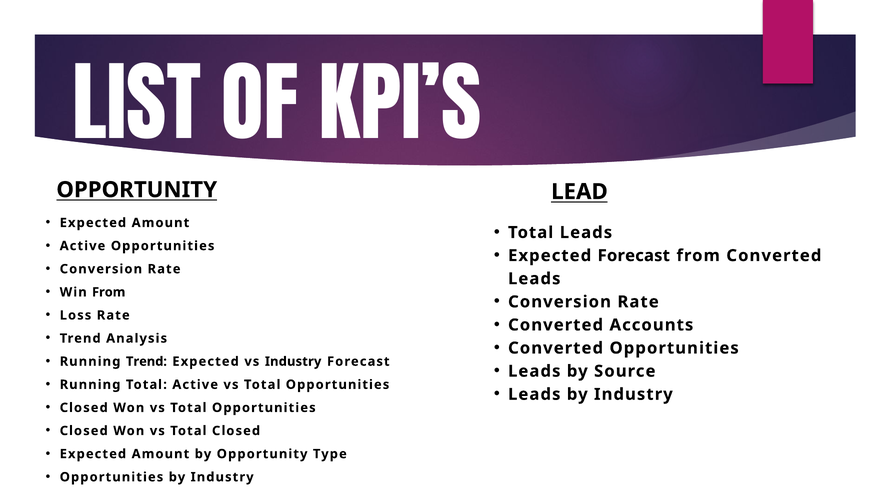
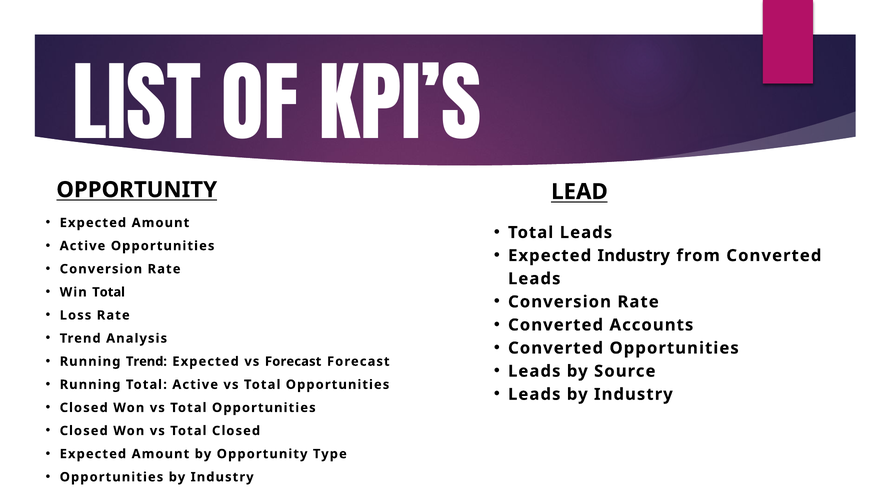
Expected Forecast: Forecast -> Industry
Win From: From -> Total
vs Industry: Industry -> Forecast
